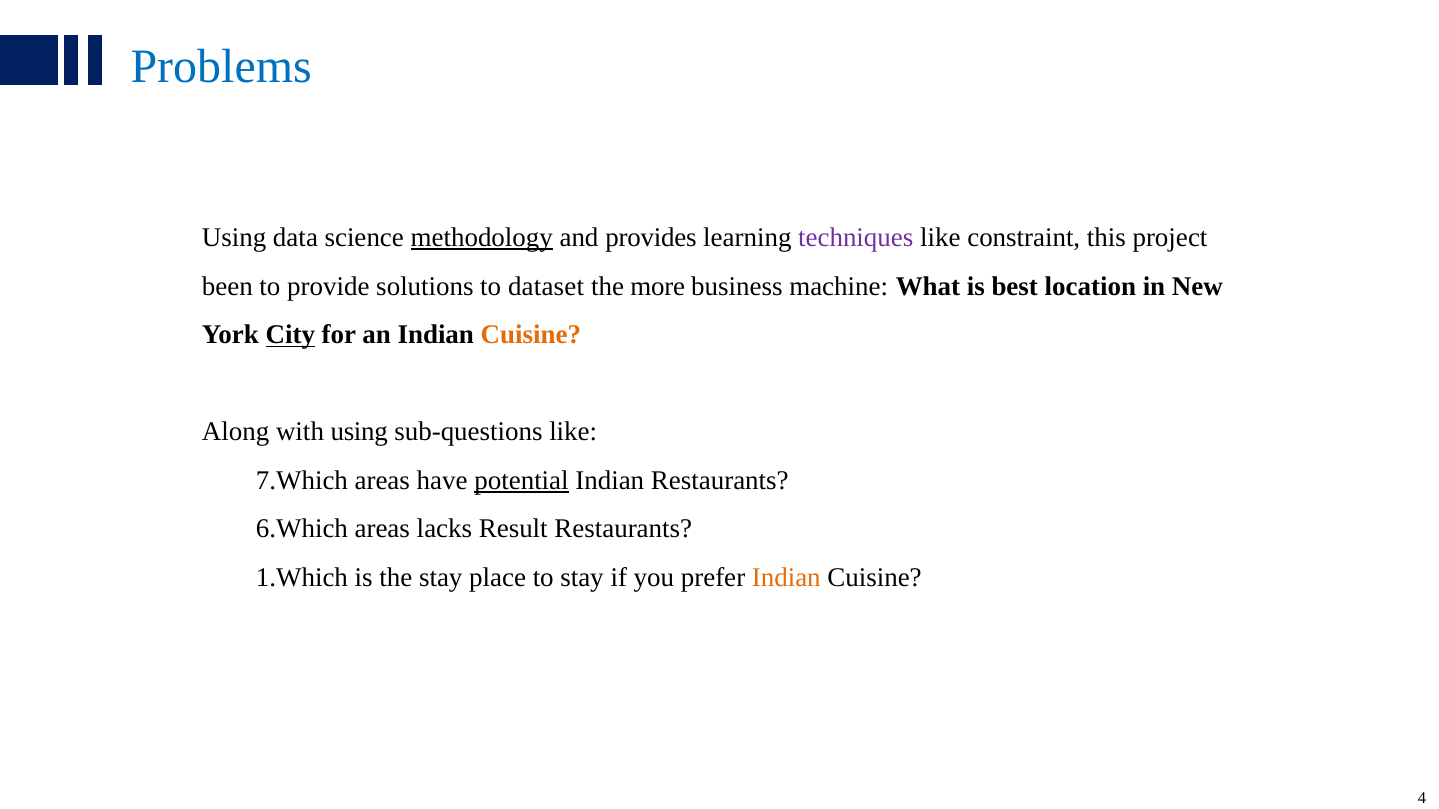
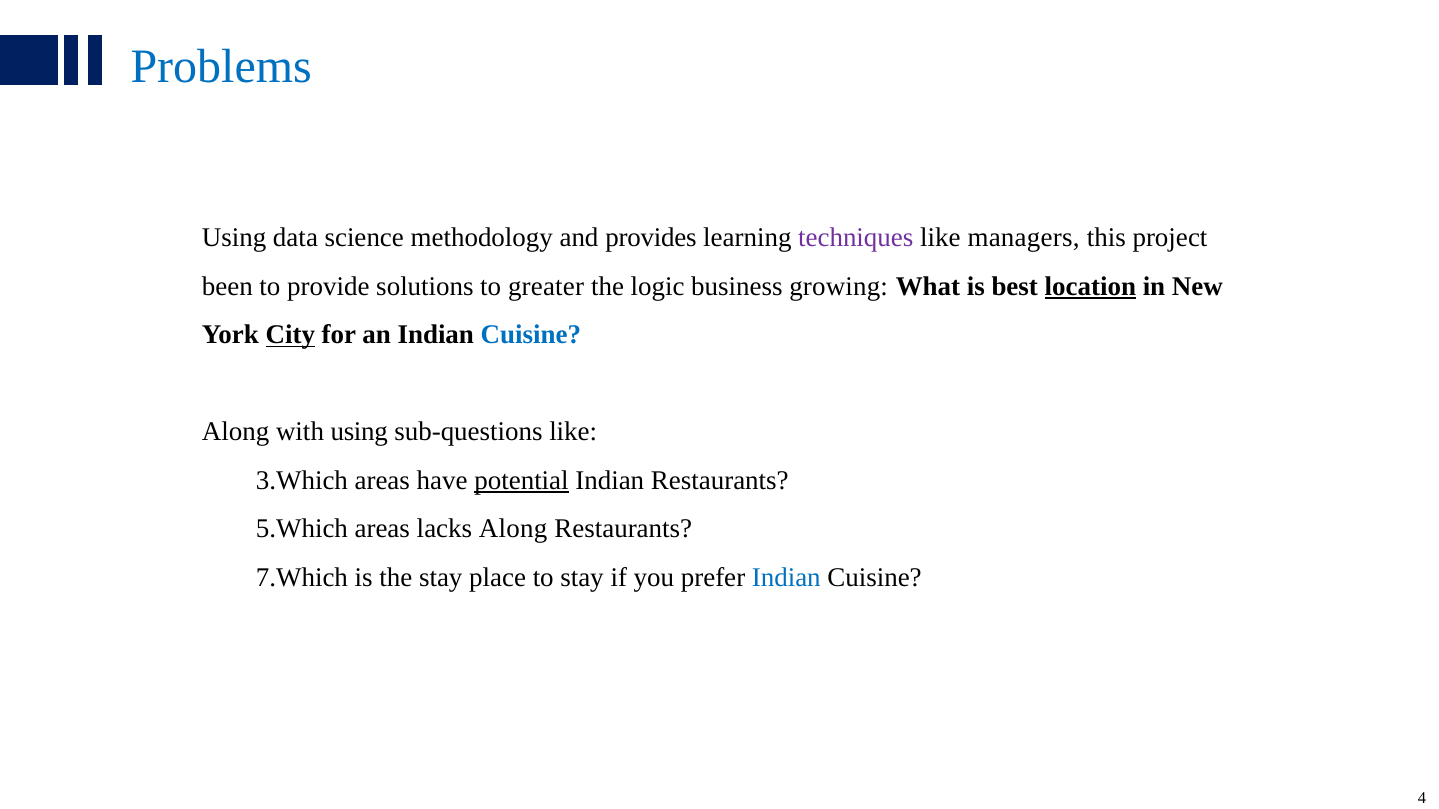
methodology underline: present -> none
constraint: constraint -> managers
dataset: dataset -> greater
more: more -> logic
machine: machine -> growing
location underline: none -> present
Cuisine at (531, 335) colour: orange -> blue
7.Which: 7.Which -> 3.Which
6.Which: 6.Which -> 5.Which
lacks Result: Result -> Along
1.Which: 1.Which -> 7.Which
Indian at (786, 578) colour: orange -> blue
